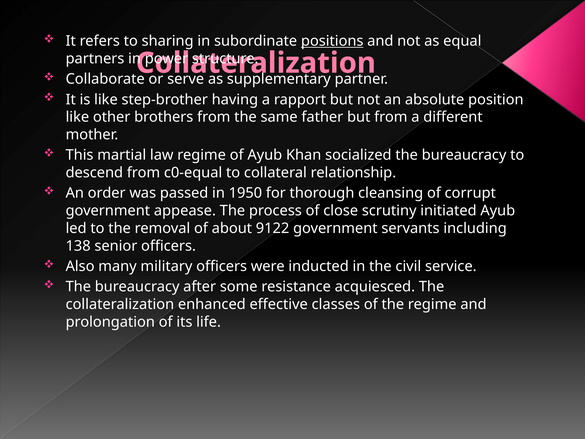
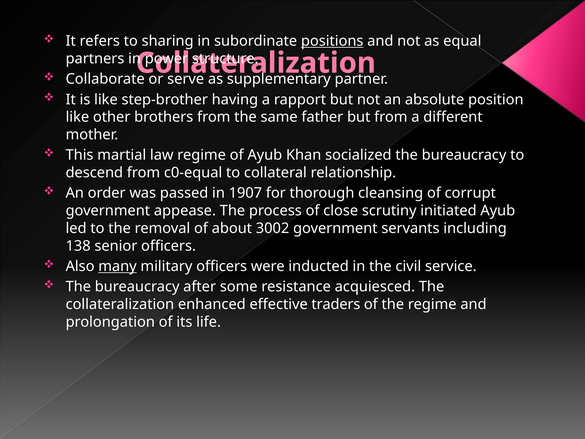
1950: 1950 -> 1907
9122: 9122 -> 3002
many underline: none -> present
classes: classes -> traders
